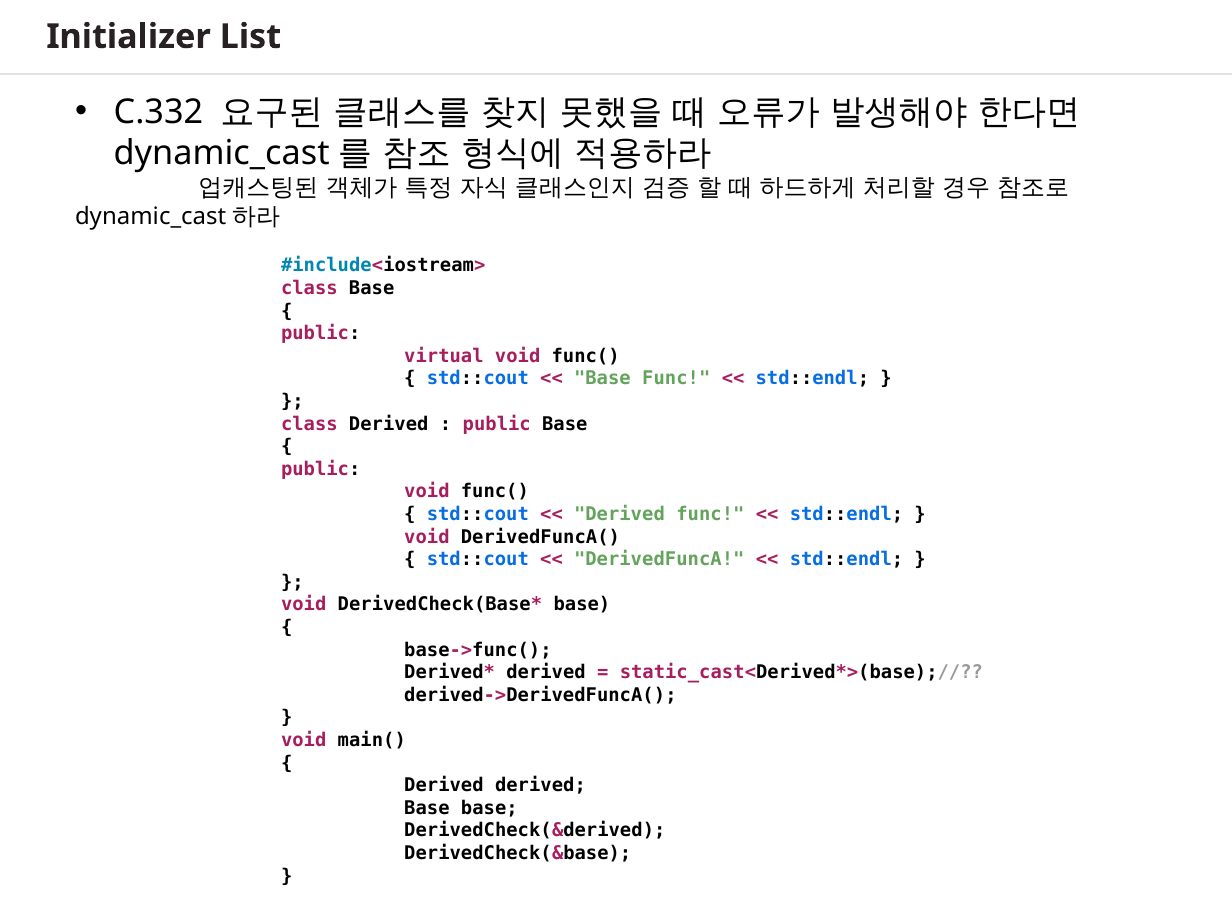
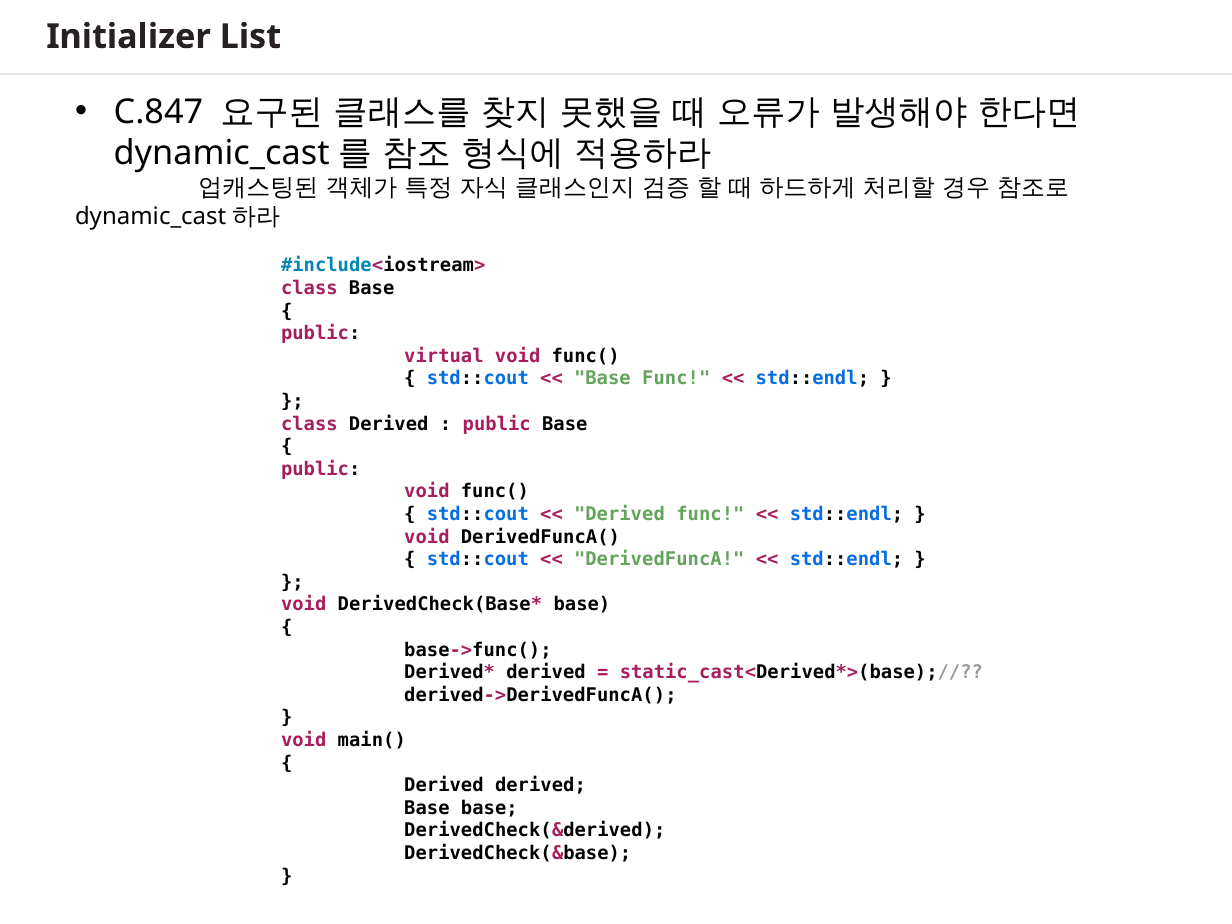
C.332: C.332 -> C.847
